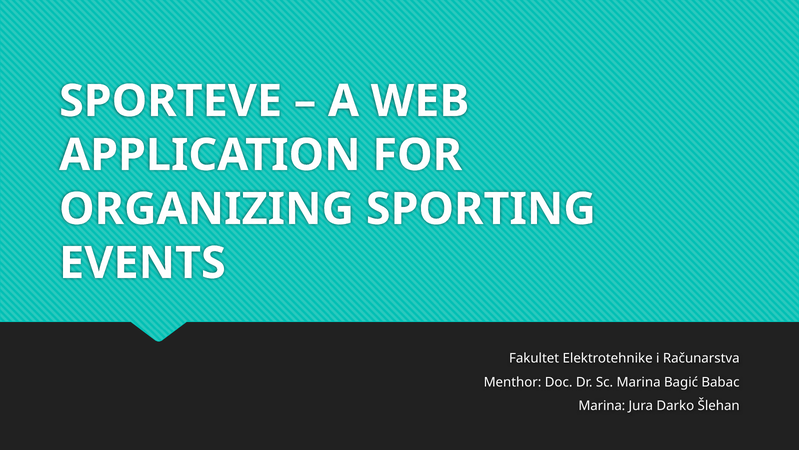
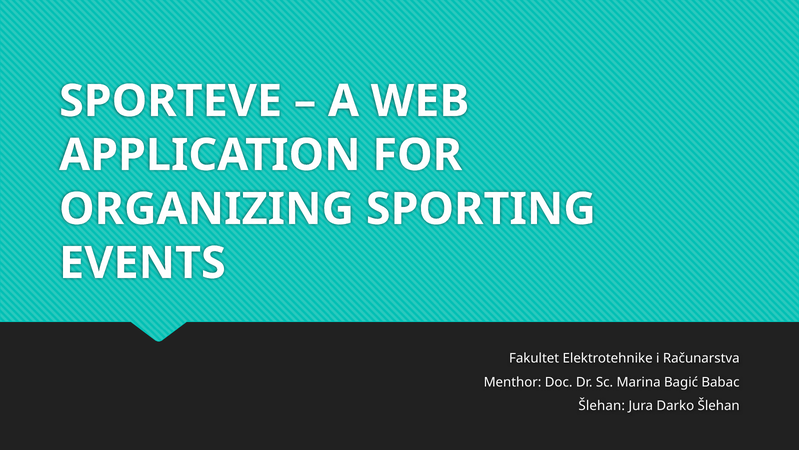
Marina at (602, 405): Marina -> Šlehan
